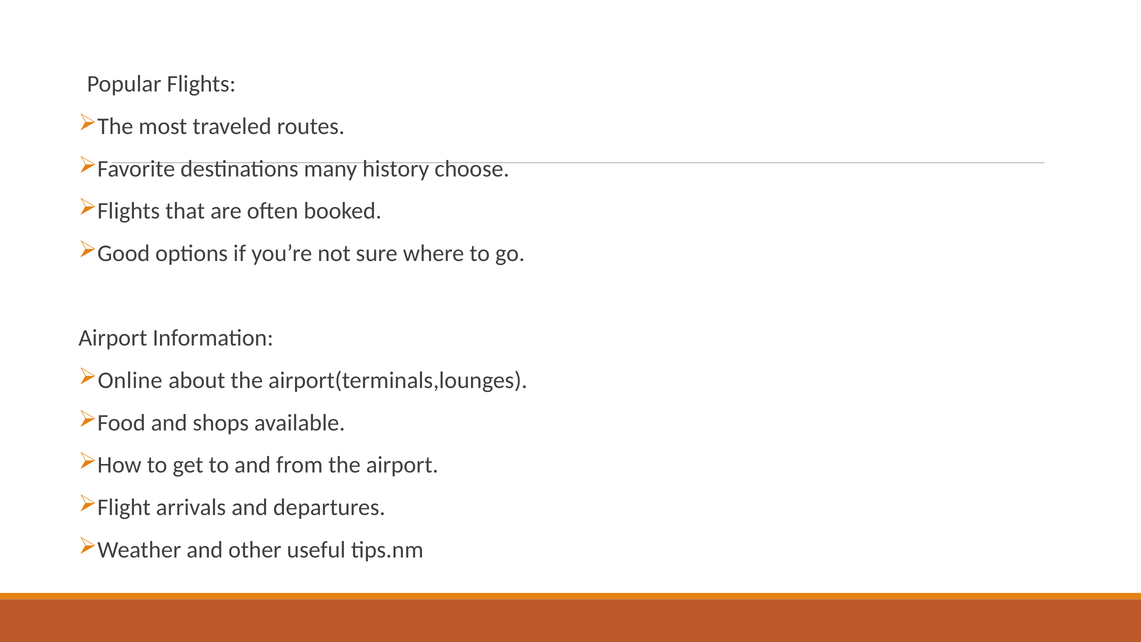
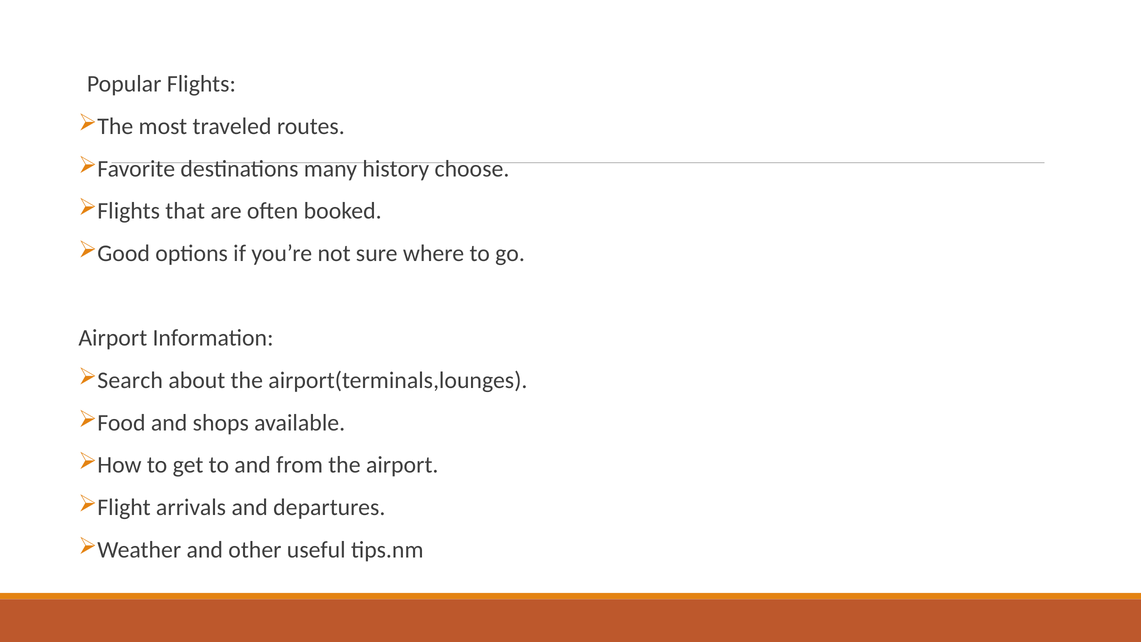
Online: Online -> Search
